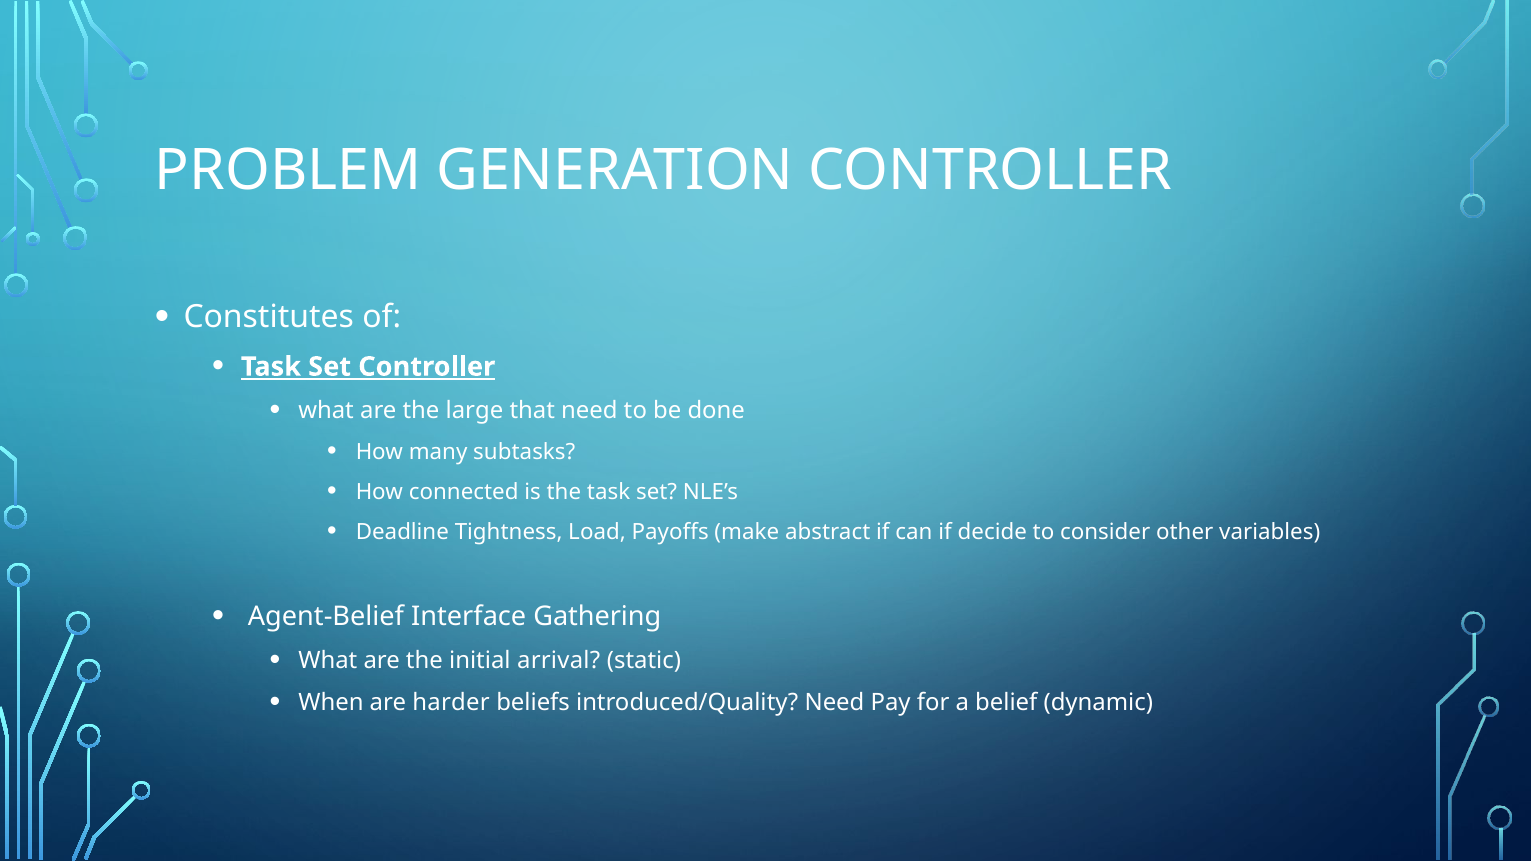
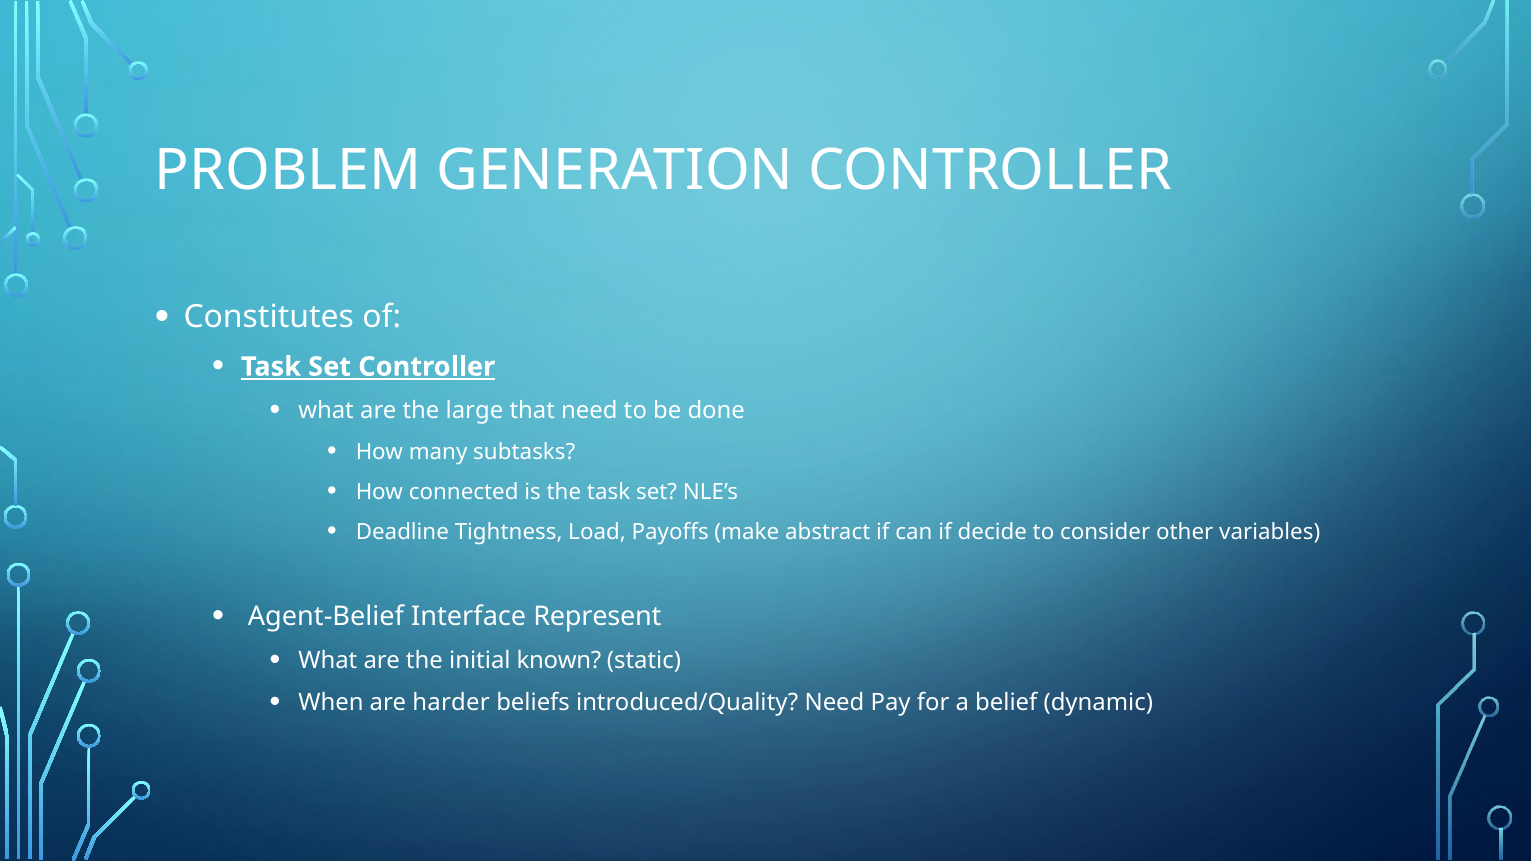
Gathering: Gathering -> Represent
arrival: arrival -> known
